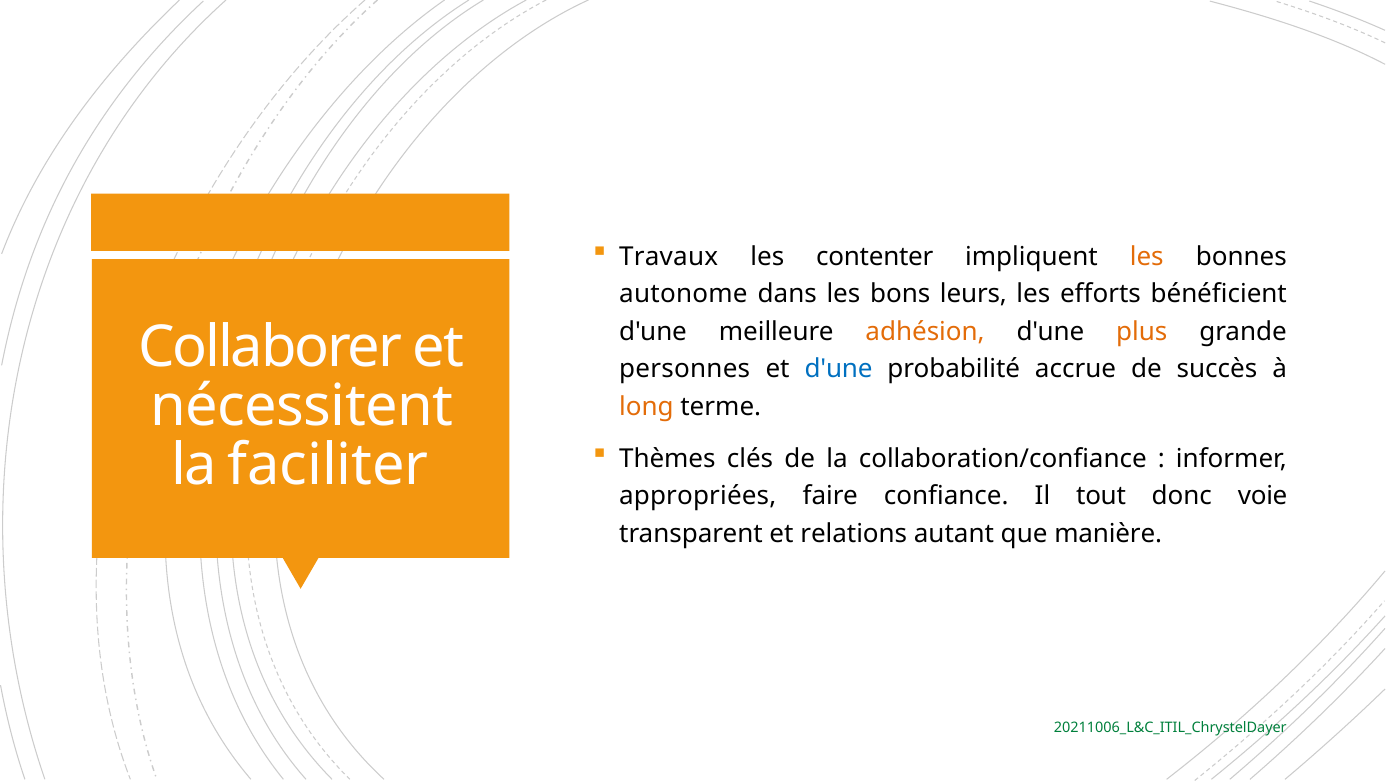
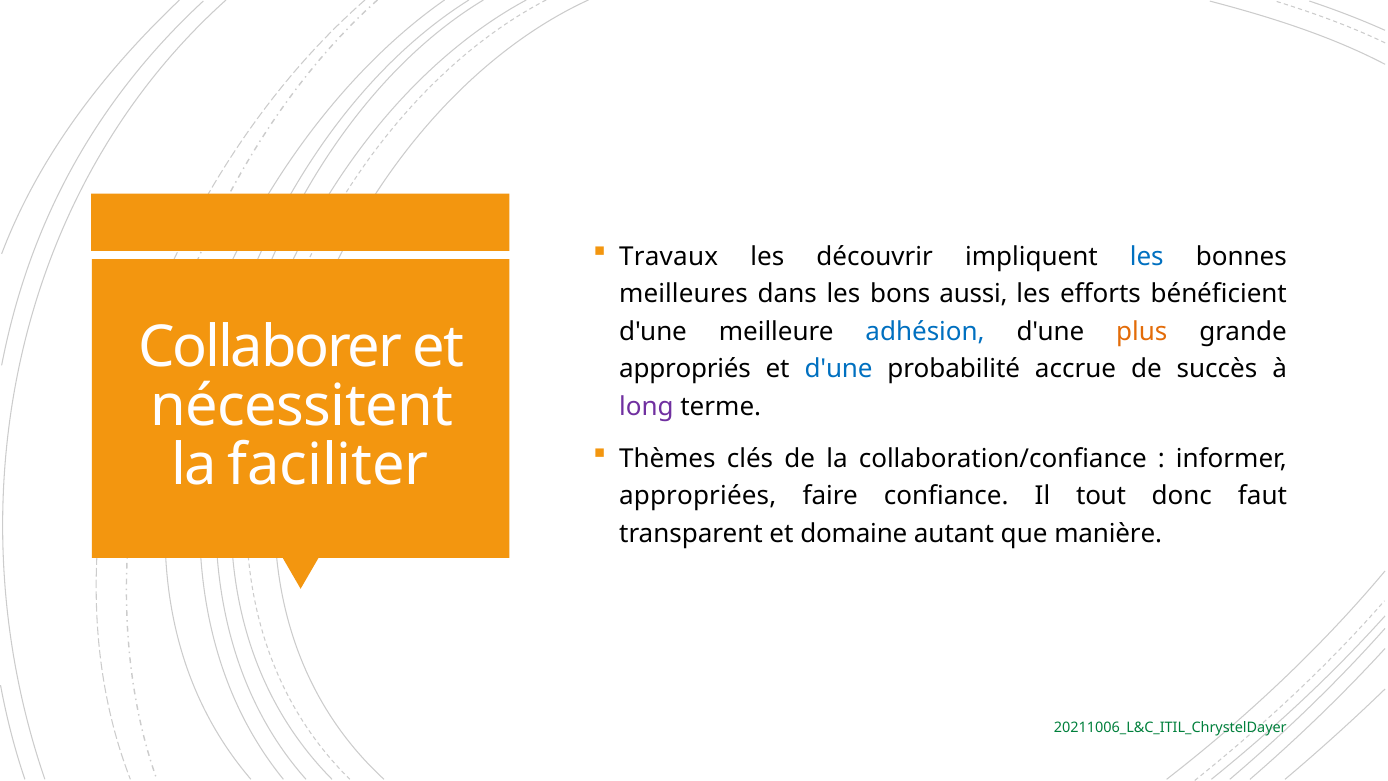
contenter: contenter -> découvrir
les at (1147, 257) colour: orange -> blue
autonome: autonome -> meilleures
leurs: leurs -> aussi
adhésion colour: orange -> blue
personnes: personnes -> appropriés
long colour: orange -> purple
voie: voie -> faut
relations: relations -> domaine
